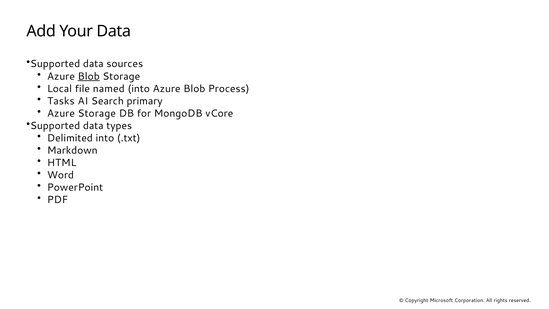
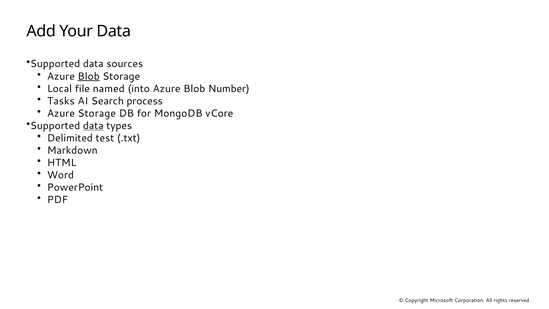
Process: Process -> Number
primary: primary -> process
data at (93, 126) underline: none -> present
Delimited into: into -> test
